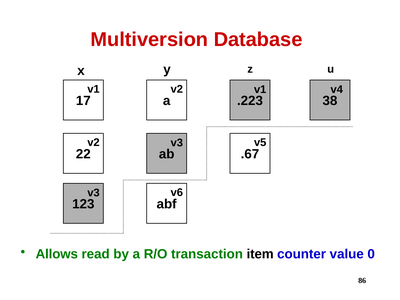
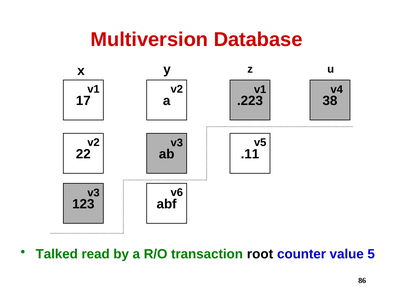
.67: .67 -> .11
Allows: Allows -> Talked
item: item -> root
0: 0 -> 5
